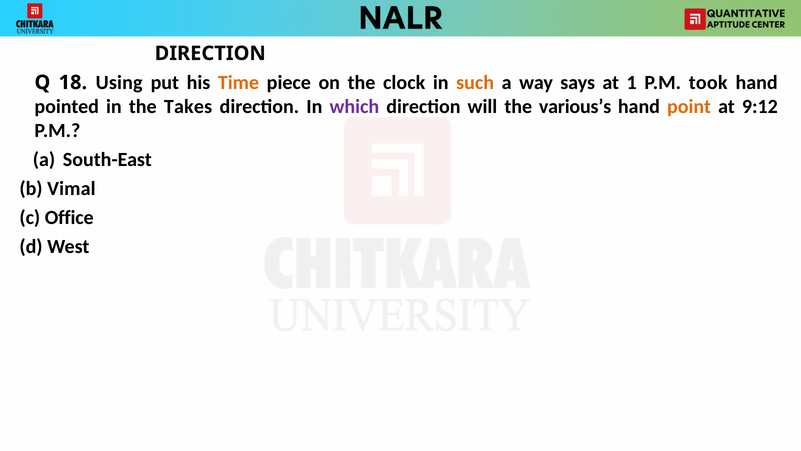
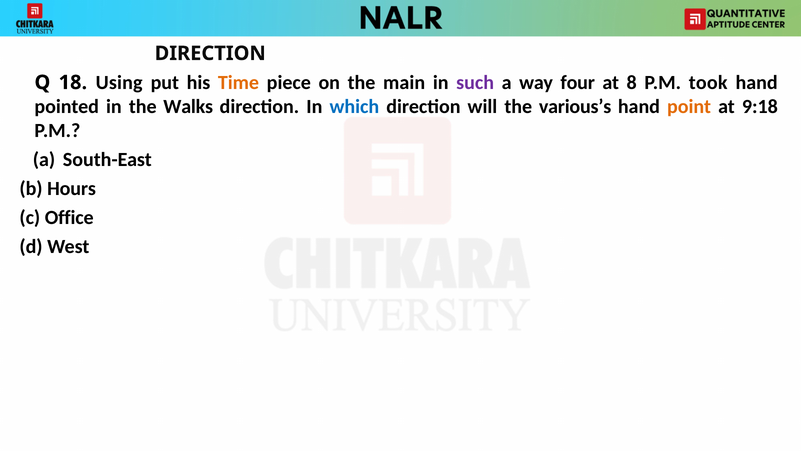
clock: clock -> main
such colour: orange -> purple
says: says -> four
1: 1 -> 8
Takes: Takes -> Walks
which colour: purple -> blue
9:12: 9:12 -> 9:18
Vimal: Vimal -> Hours
